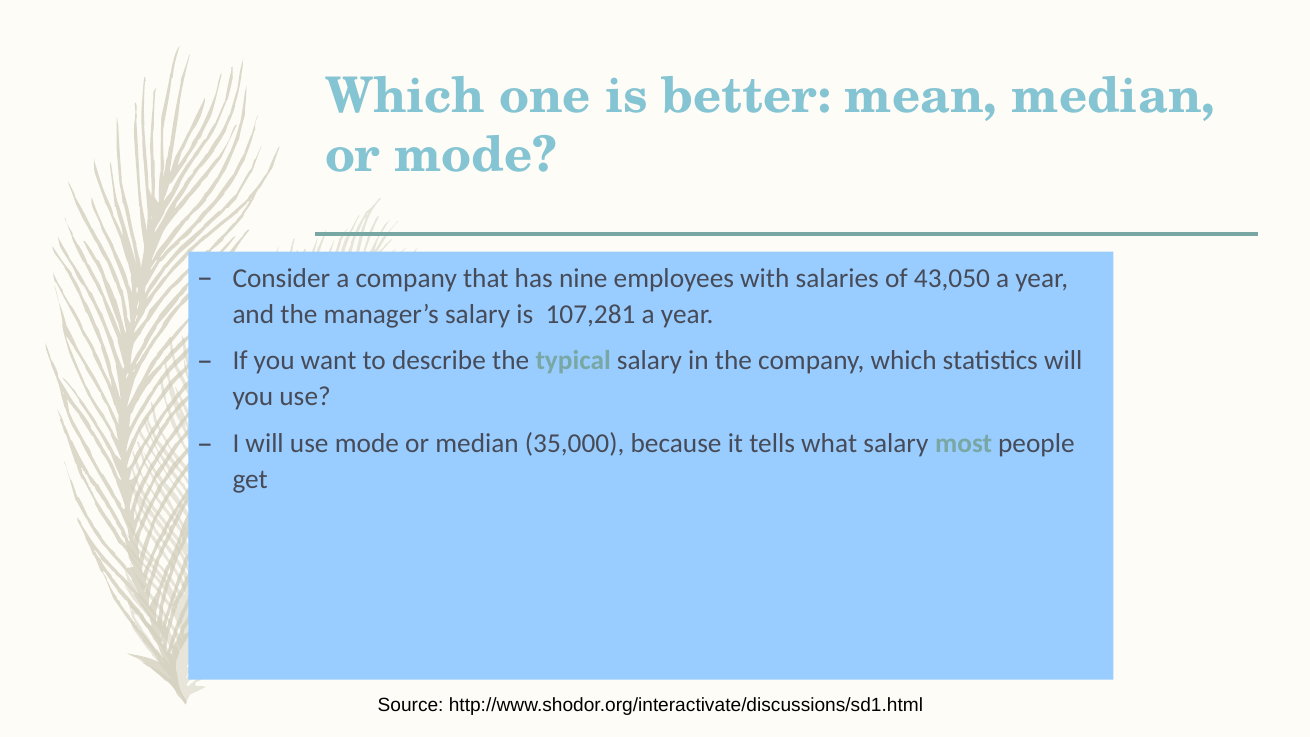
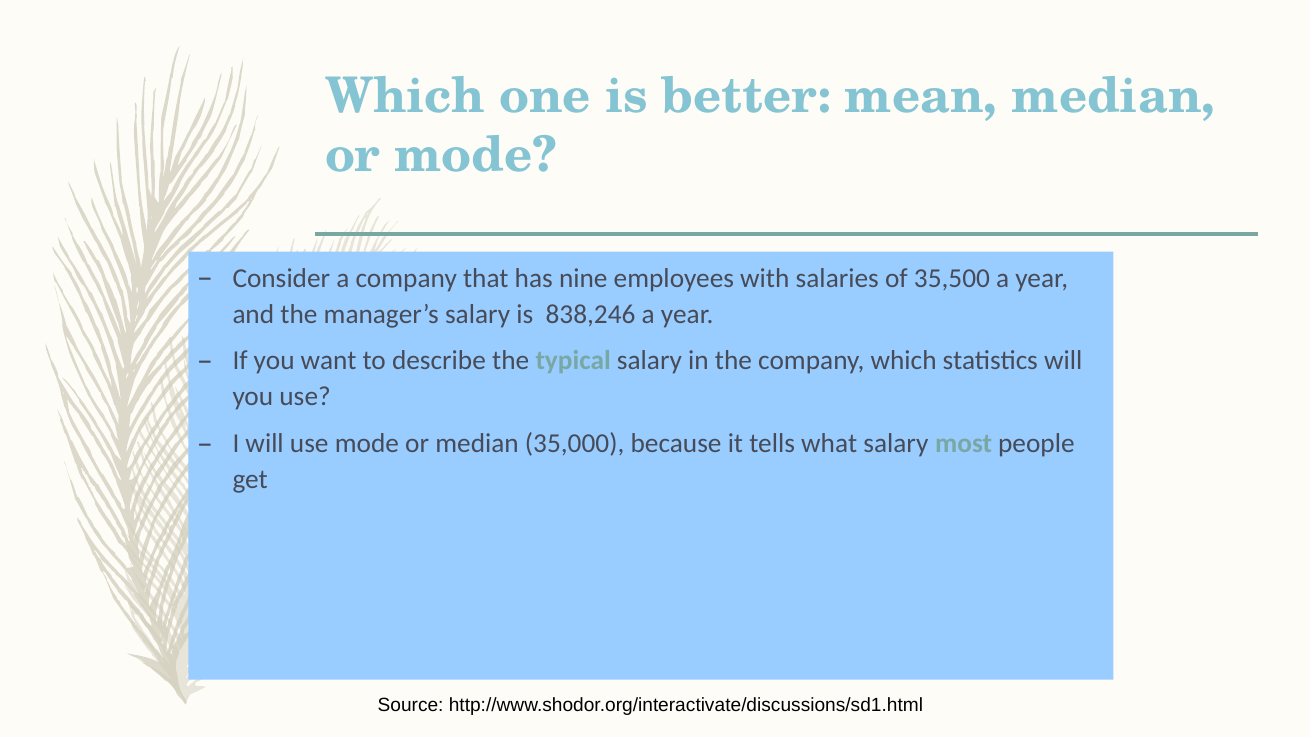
43,050: 43,050 -> 35,500
107,281: 107,281 -> 838,246
